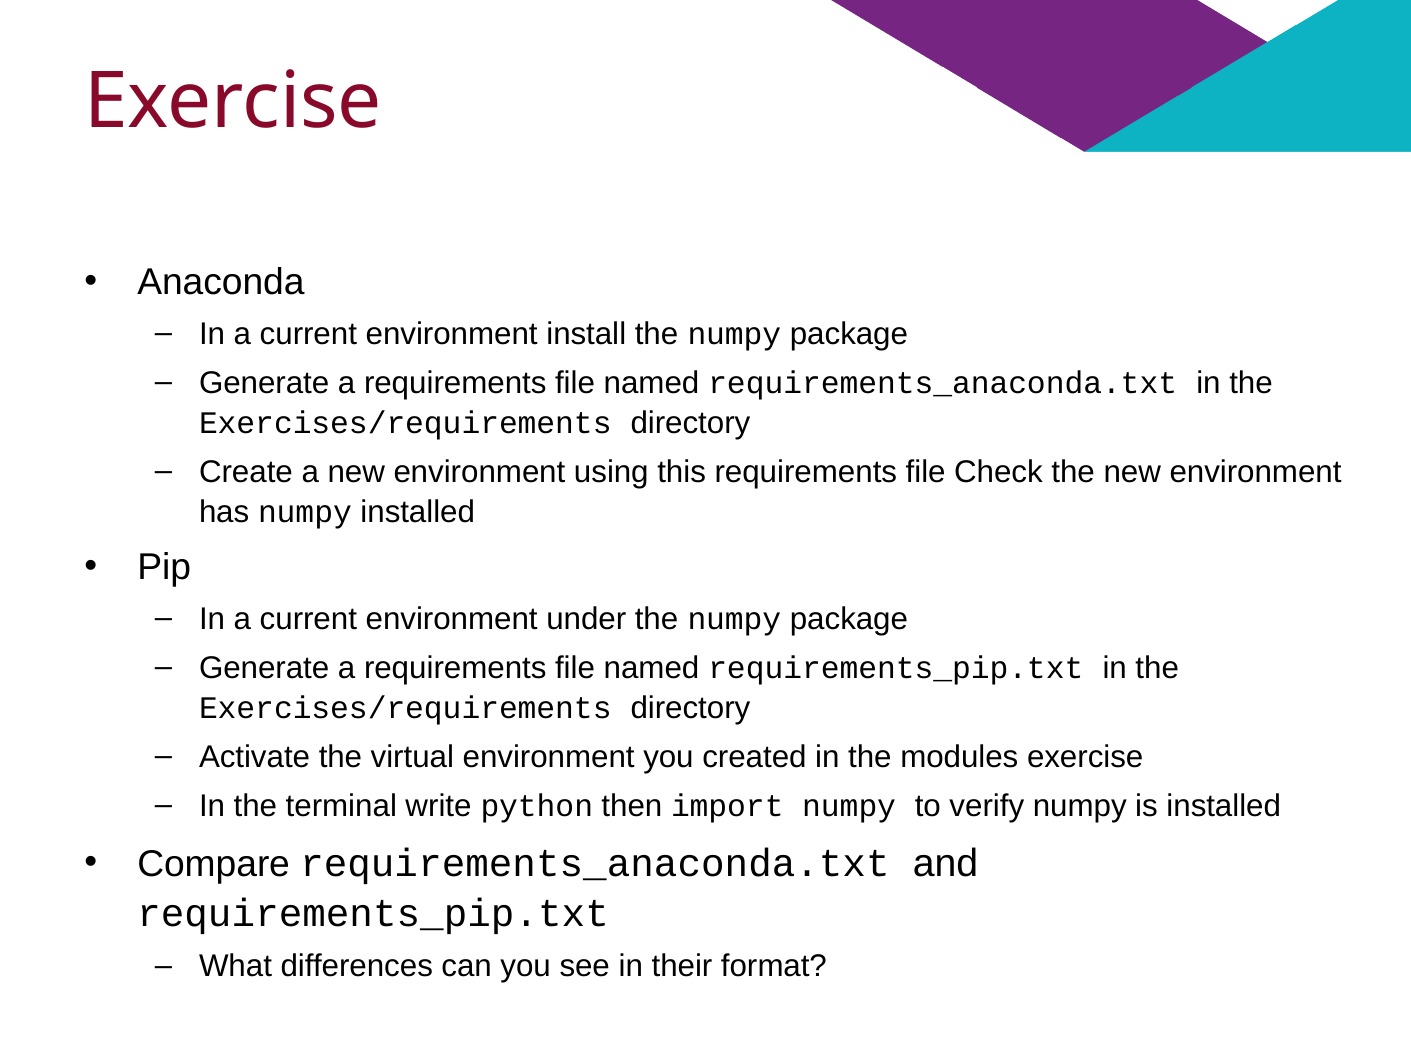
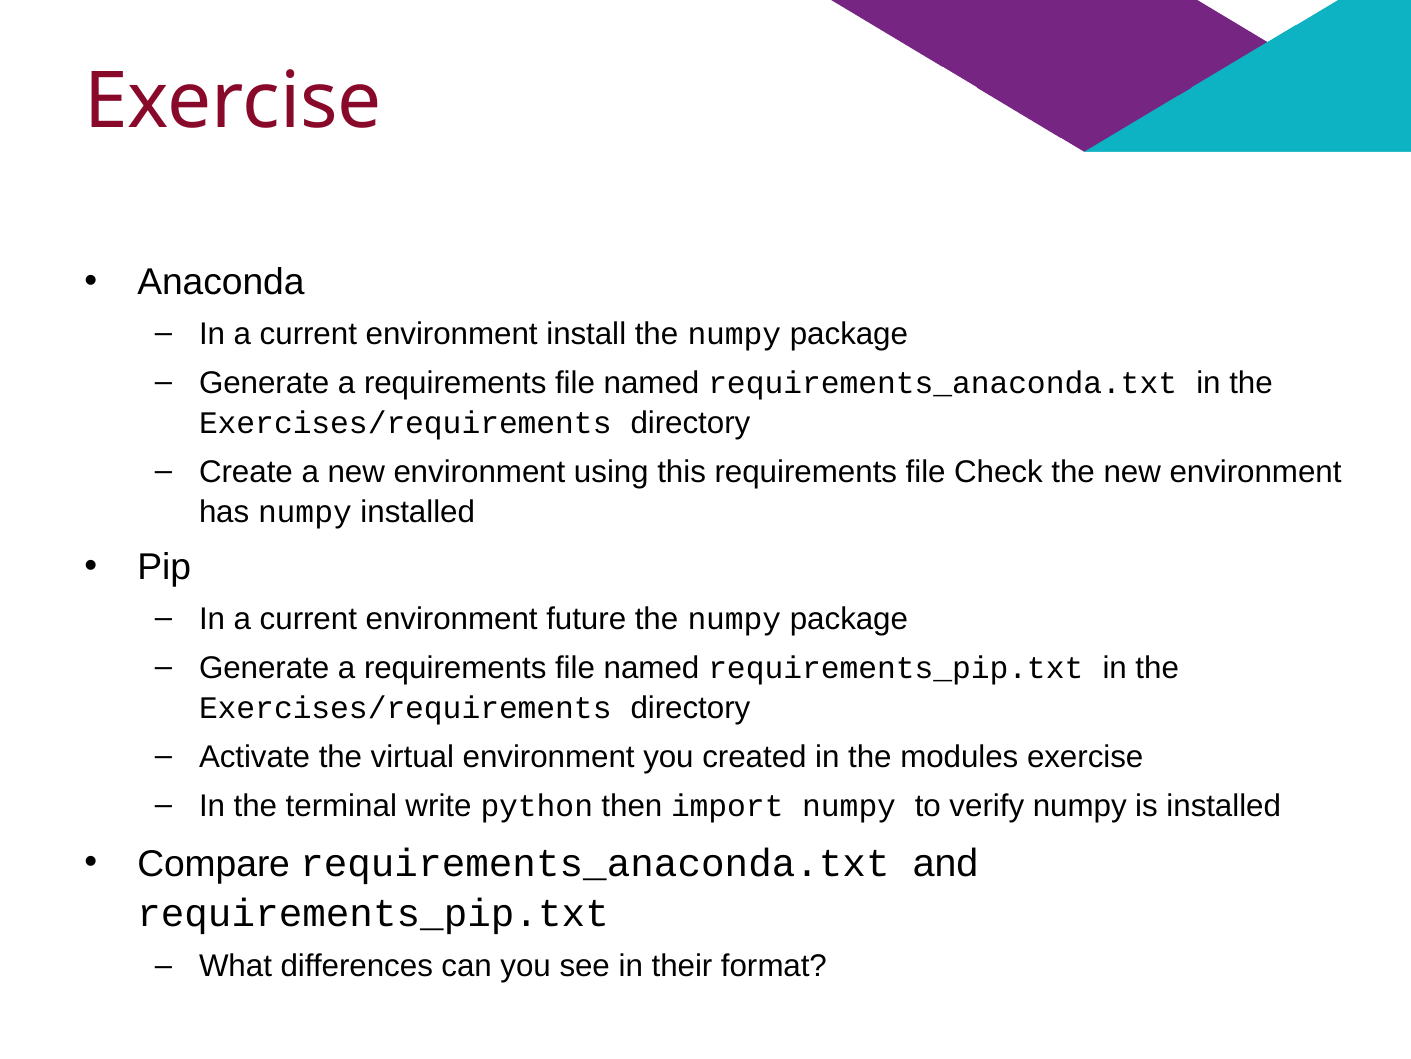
under: under -> future
